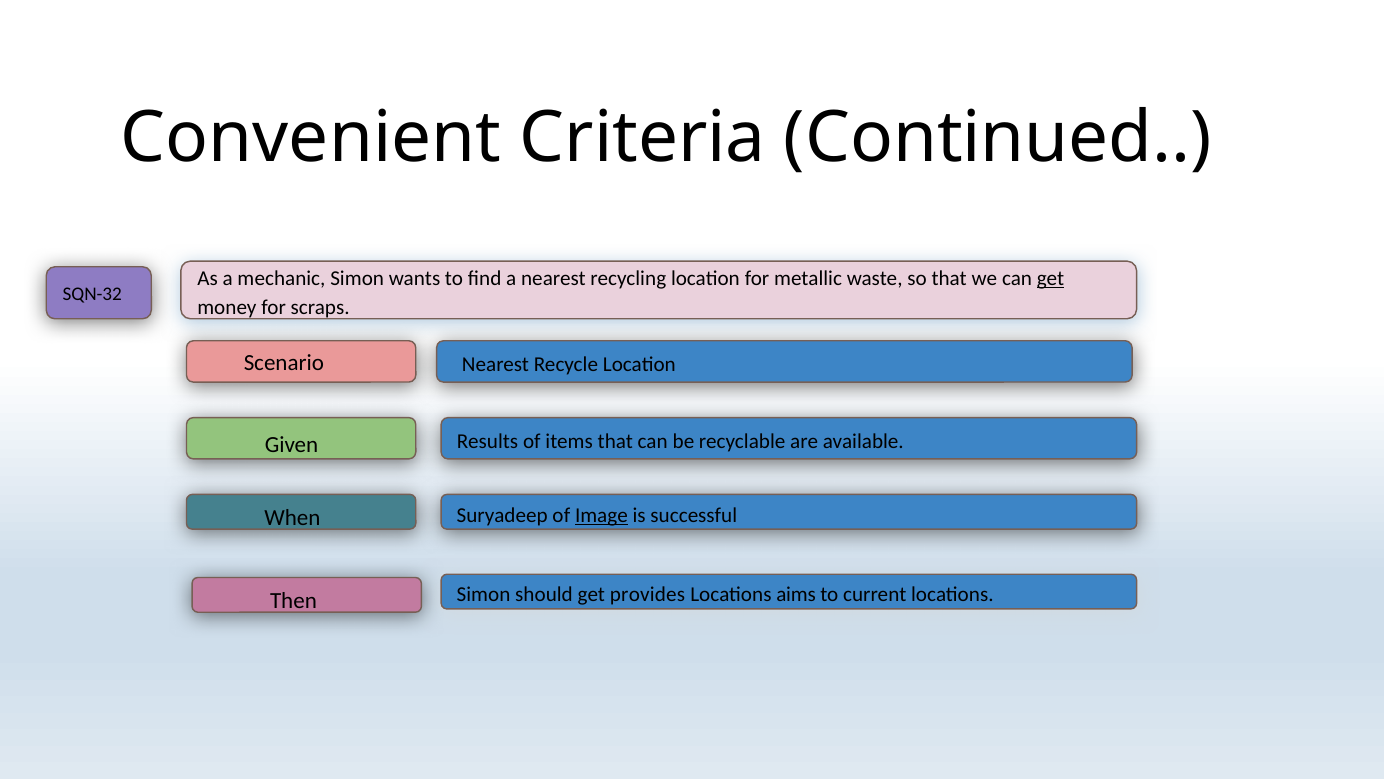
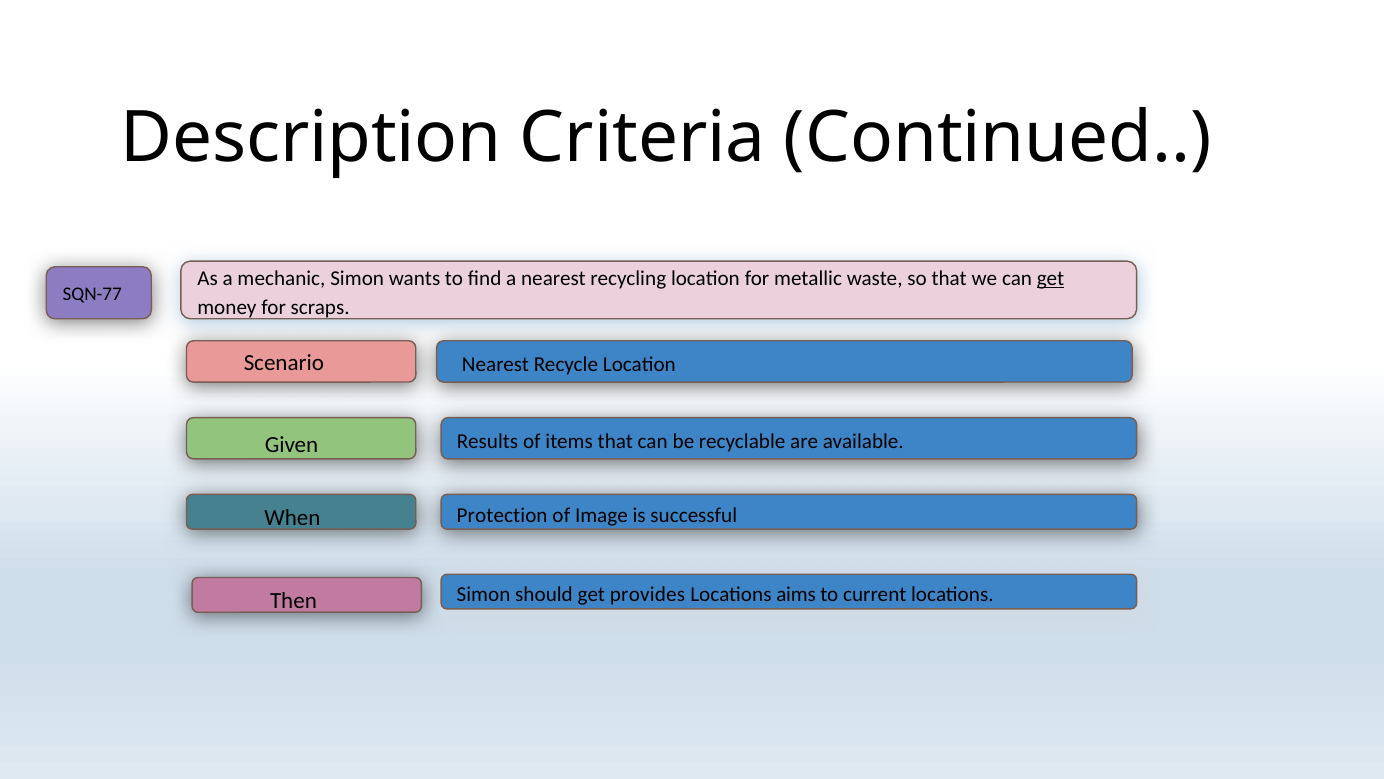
Convenient: Convenient -> Description
SQN-32: SQN-32 -> SQN-77
Suryadeep: Suryadeep -> Protection
Image underline: present -> none
